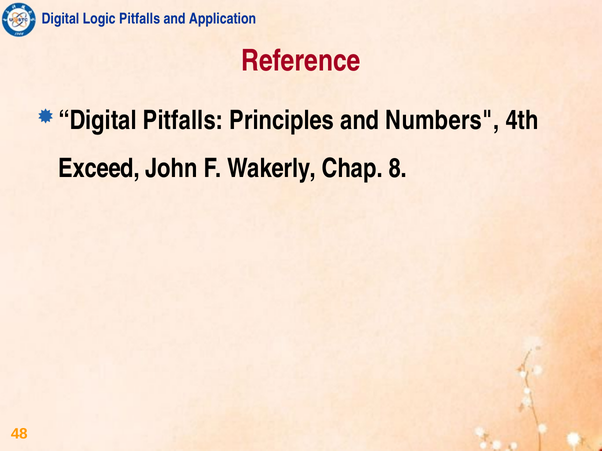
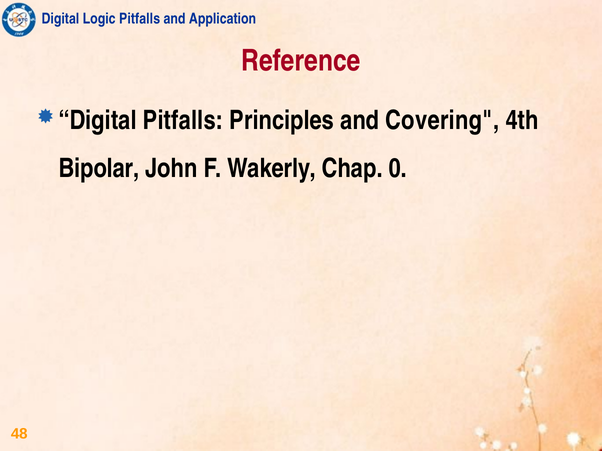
Numbers: Numbers -> Covering
Exceed: Exceed -> Bipolar
8: 8 -> 0
